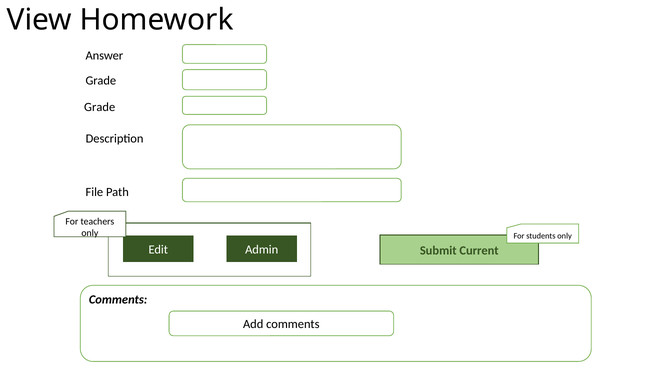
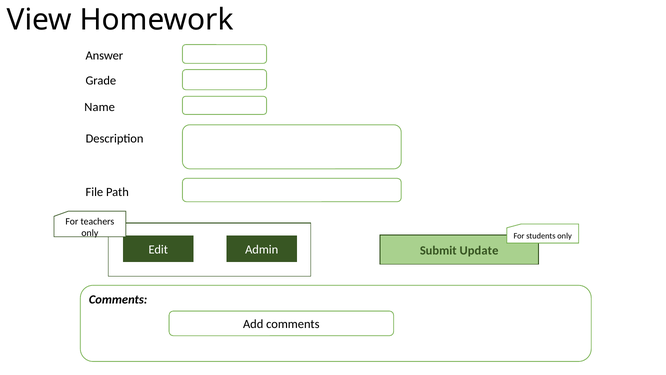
Grade at (100, 107): Grade -> Name
Current: Current -> Update
